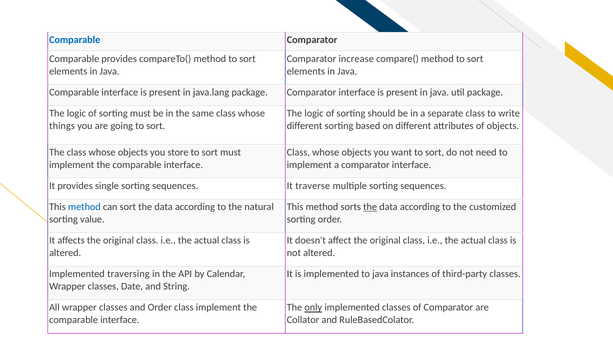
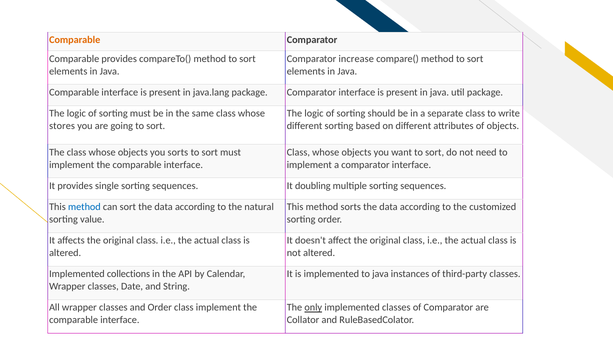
Comparable at (75, 40) colour: blue -> orange
things: things -> stores
you store: store -> sorts
traverse: traverse -> doubling
the at (370, 207) underline: present -> none
traversing: traversing -> collections
